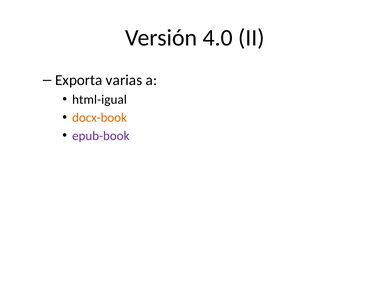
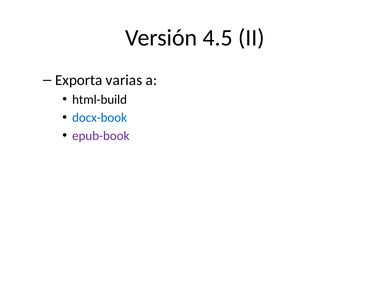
4.0: 4.0 -> 4.5
html-igual: html-igual -> html-build
docx-book colour: orange -> blue
